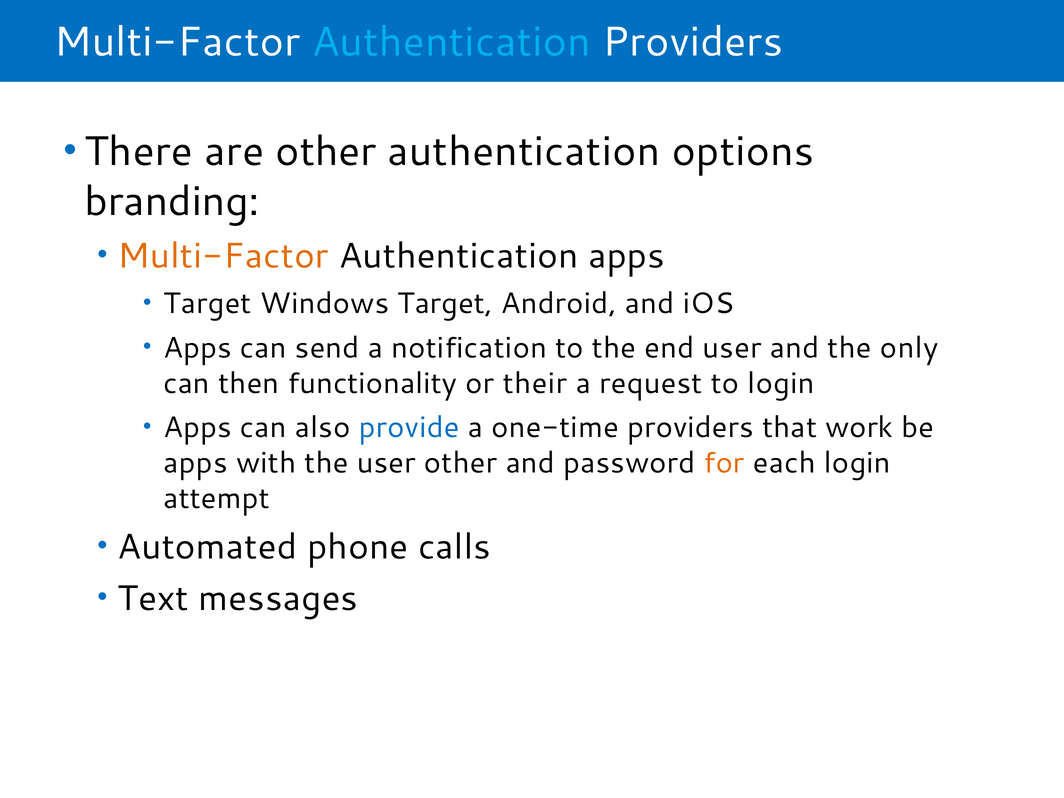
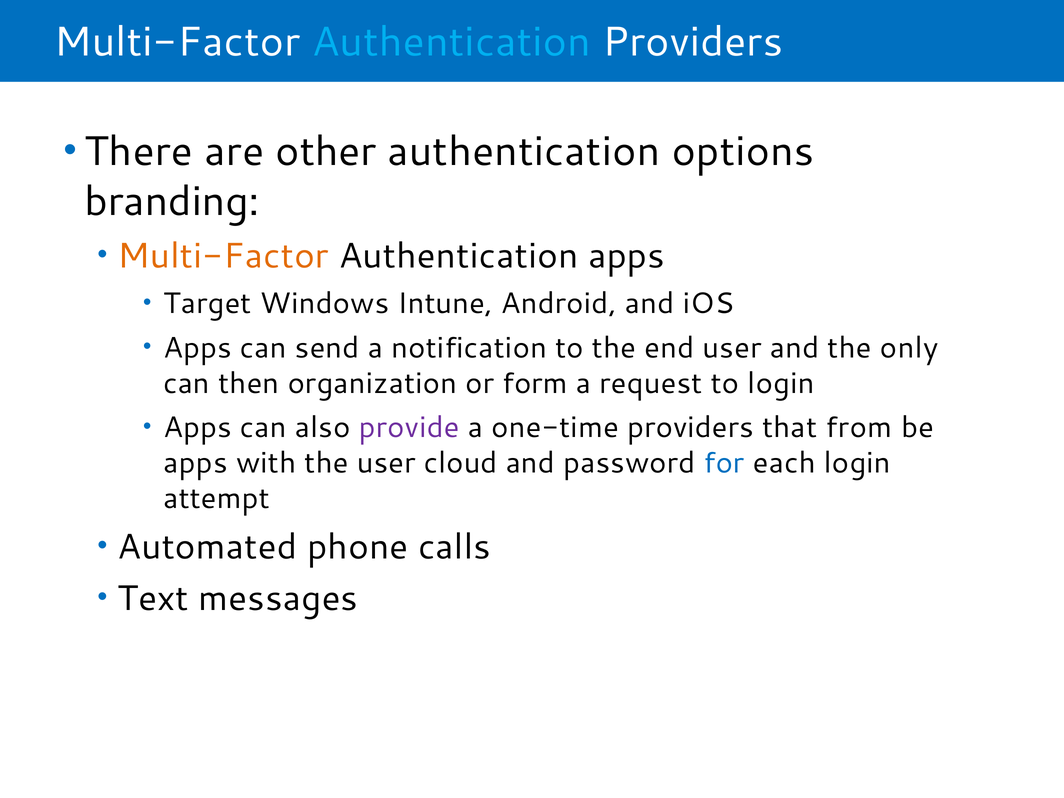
Windows Target: Target -> Intune
functionality: functionality -> organization
their: their -> form
provide colour: blue -> purple
work: work -> from
user other: other -> cloud
for colour: orange -> blue
